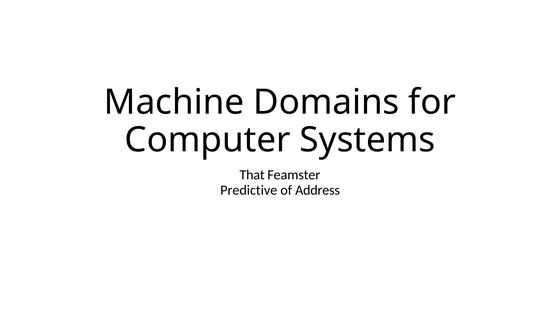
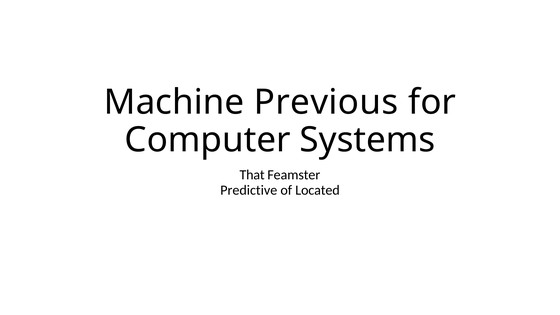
Domains: Domains -> Previous
Address: Address -> Located
